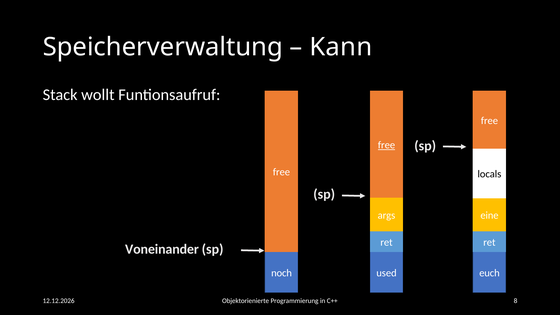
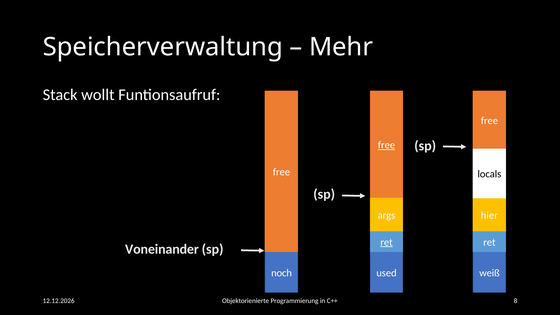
Kann: Kann -> Mehr
eine: eine -> hier
ret at (387, 242) underline: none -> present
euch: euch -> weiß
